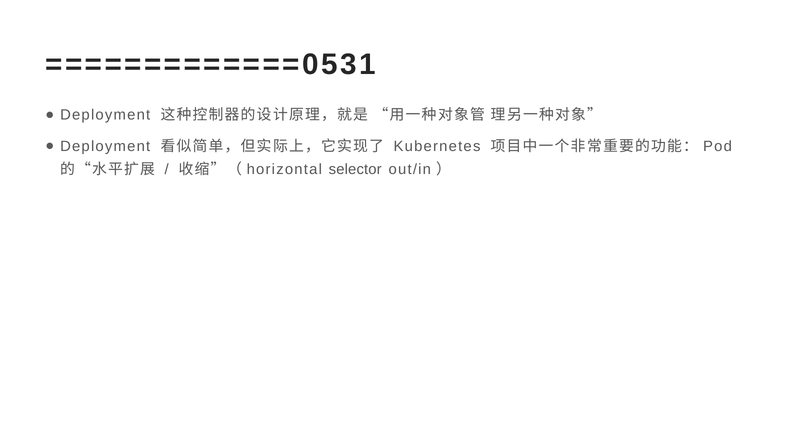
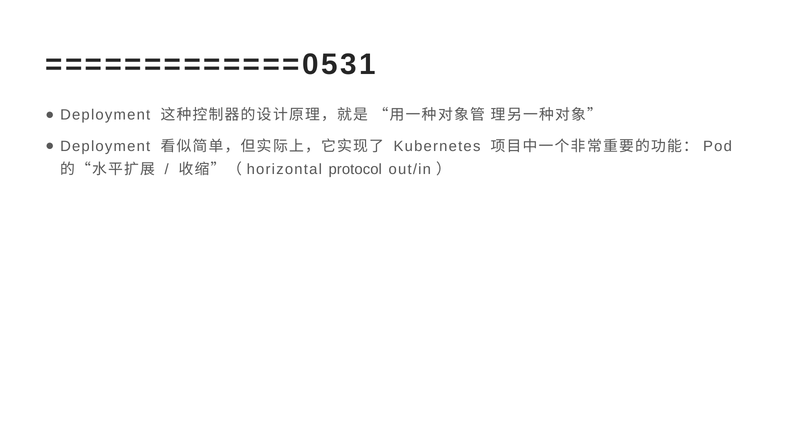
selector: selector -> protocol
